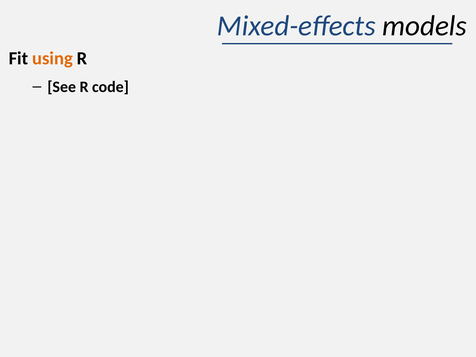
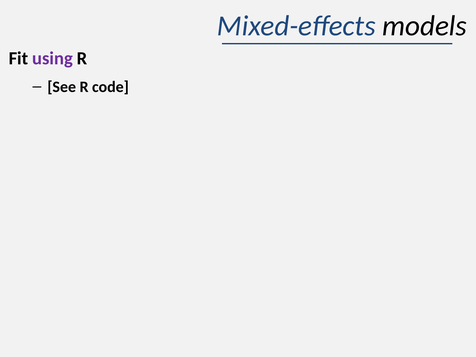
using colour: orange -> purple
